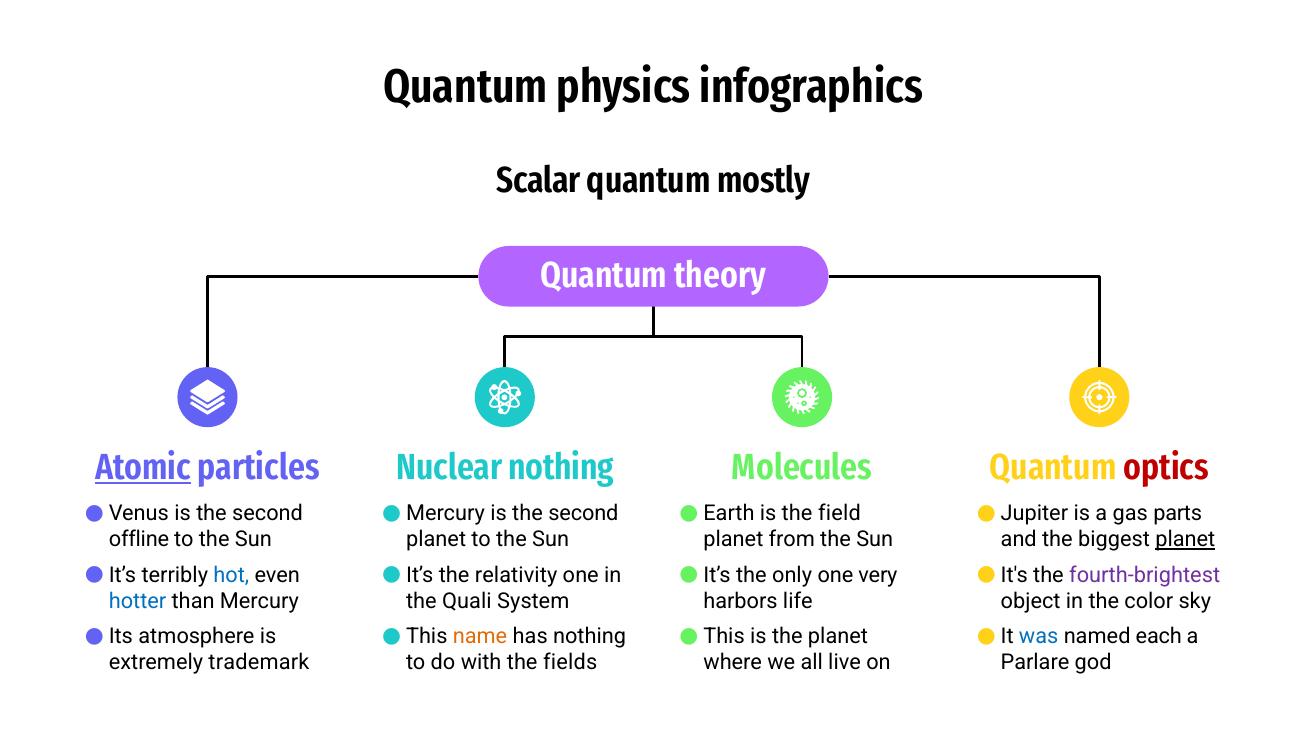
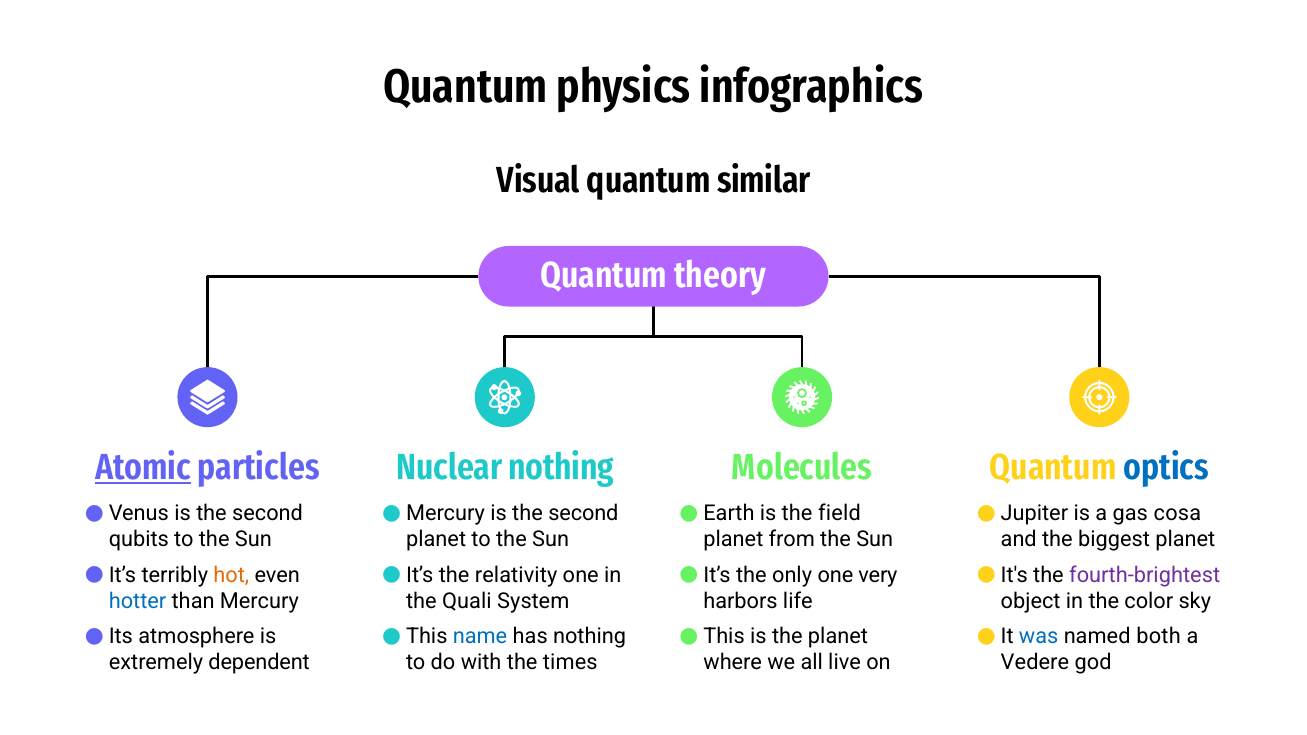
Scalar: Scalar -> Visual
mostly: mostly -> similar
optics colour: red -> blue
parts: parts -> cosa
offline: offline -> qubits
planet at (1185, 540) underline: present -> none
hot colour: blue -> orange
name colour: orange -> blue
each: each -> both
trademark: trademark -> dependent
fields: fields -> times
Parlare: Parlare -> Vedere
